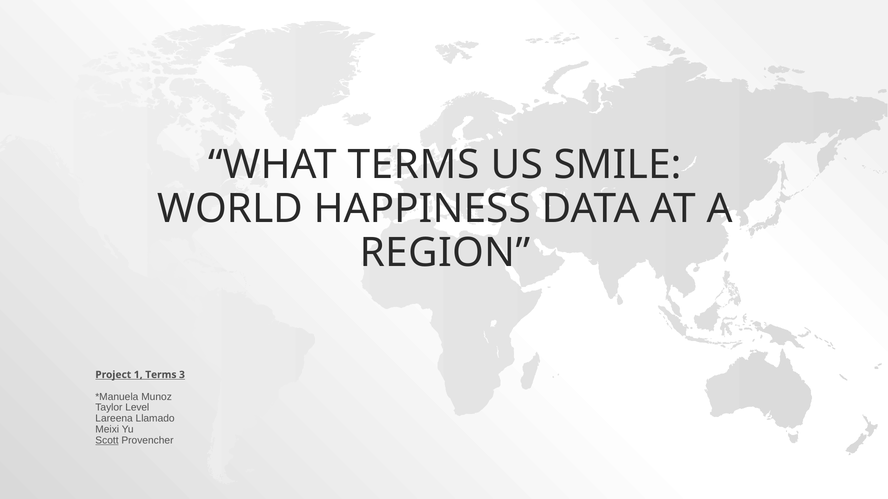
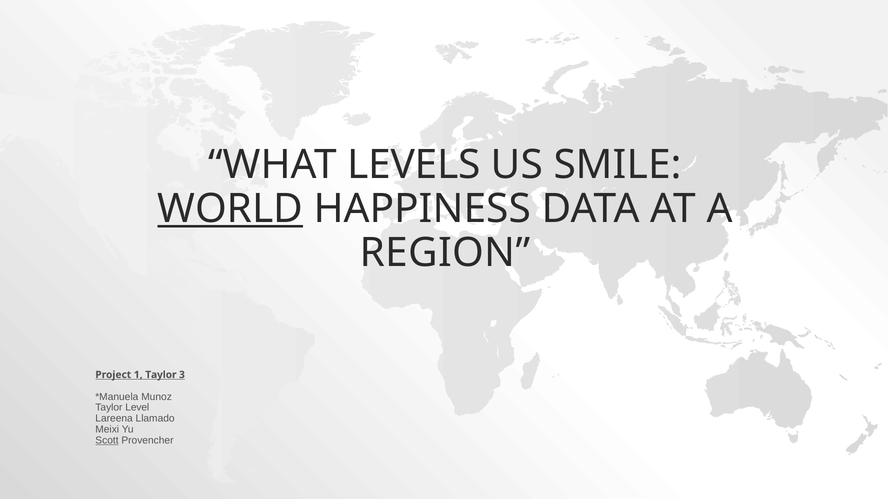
WHAT TERMS: TERMS -> LEVELS
WORLD underline: none -> present
1 Terms: Terms -> Taylor
